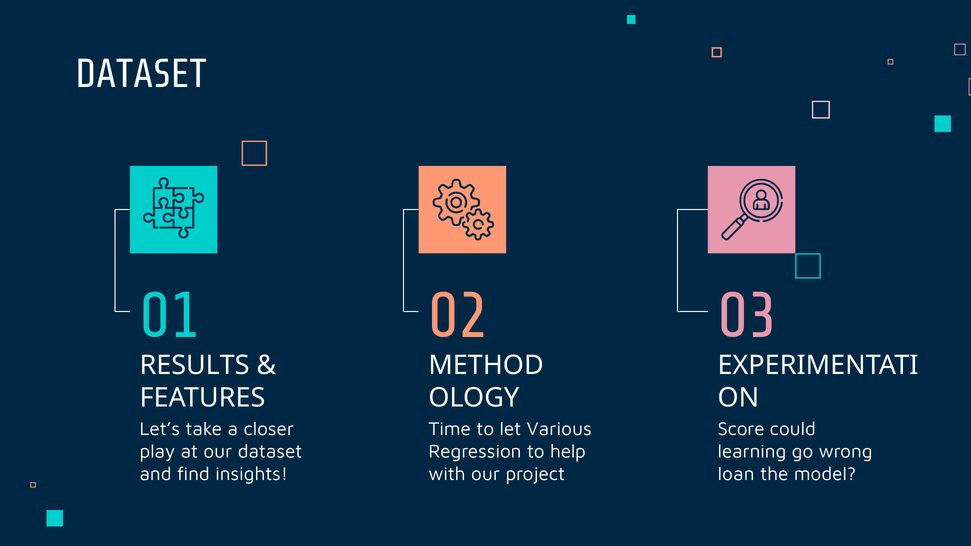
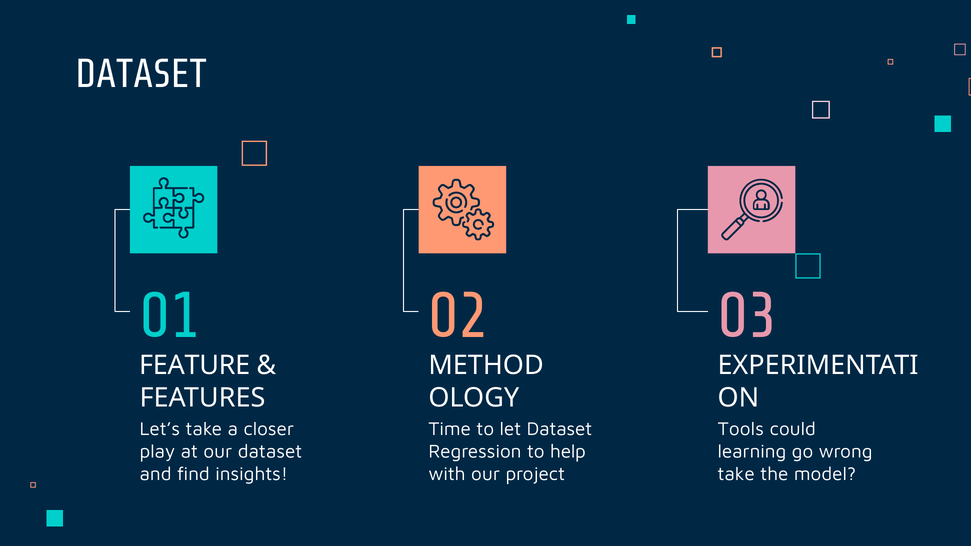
RESULTS: RESULTS -> FEATURE
let Various: Various -> Dataset
Score: Score -> Tools
loan at (736, 474): loan -> take
